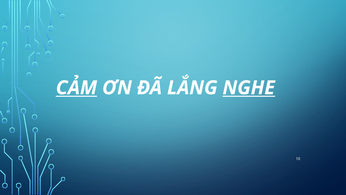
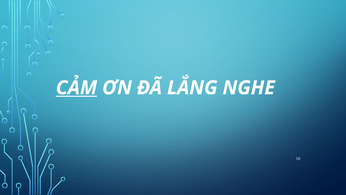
NGHE underline: present -> none
